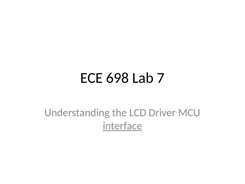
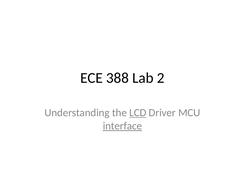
698: 698 -> 388
7: 7 -> 2
LCD underline: none -> present
